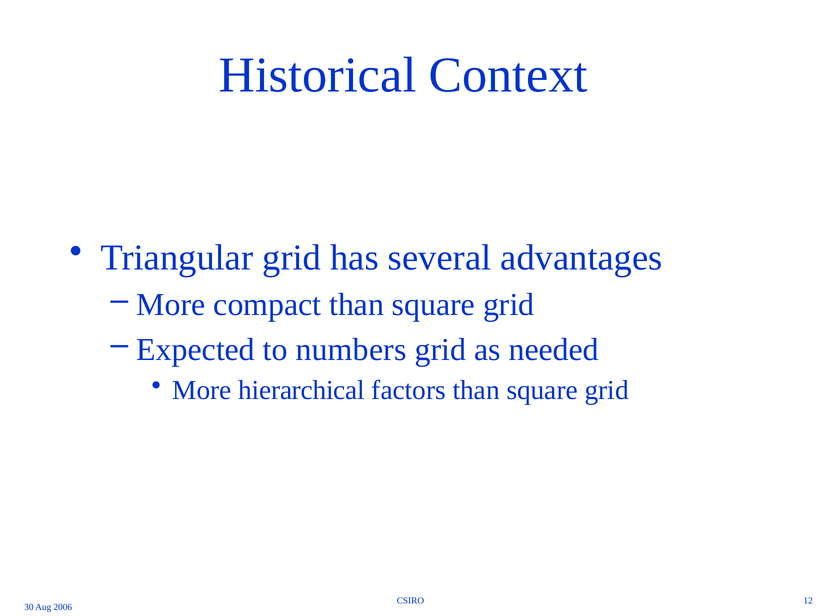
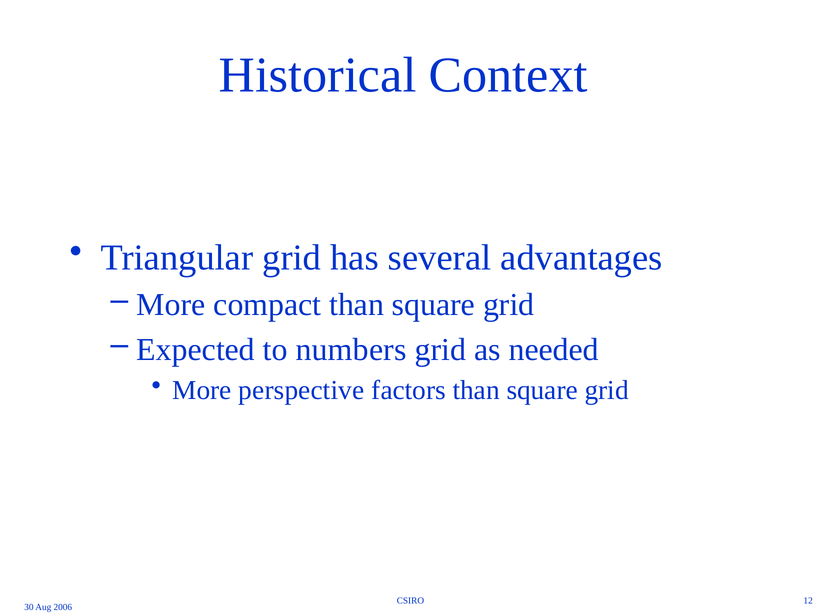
hierarchical: hierarchical -> perspective
